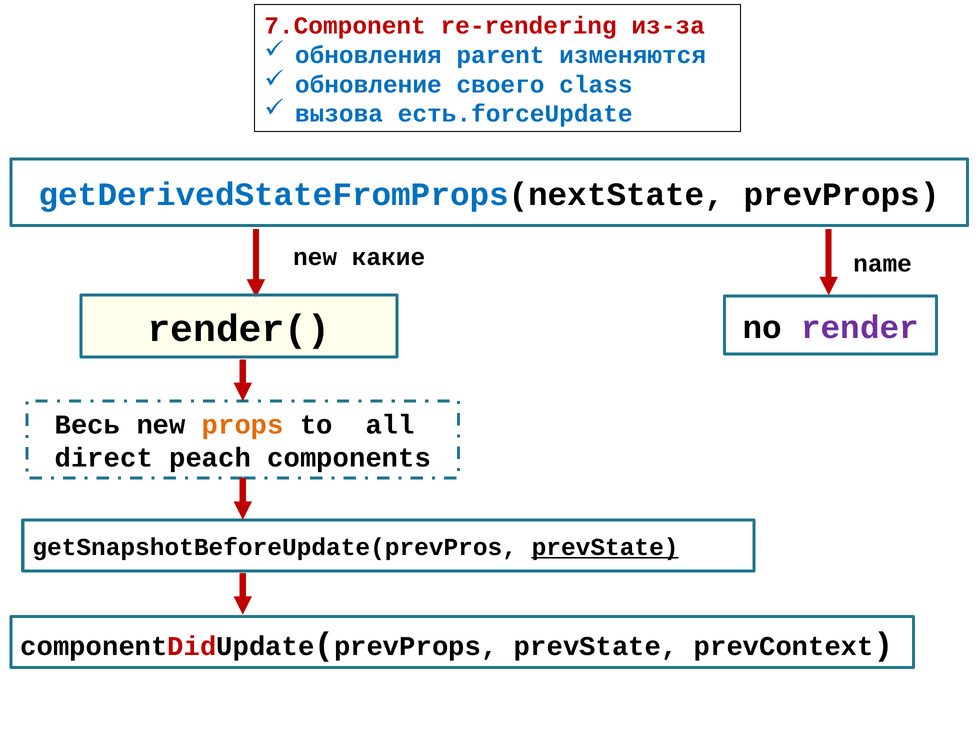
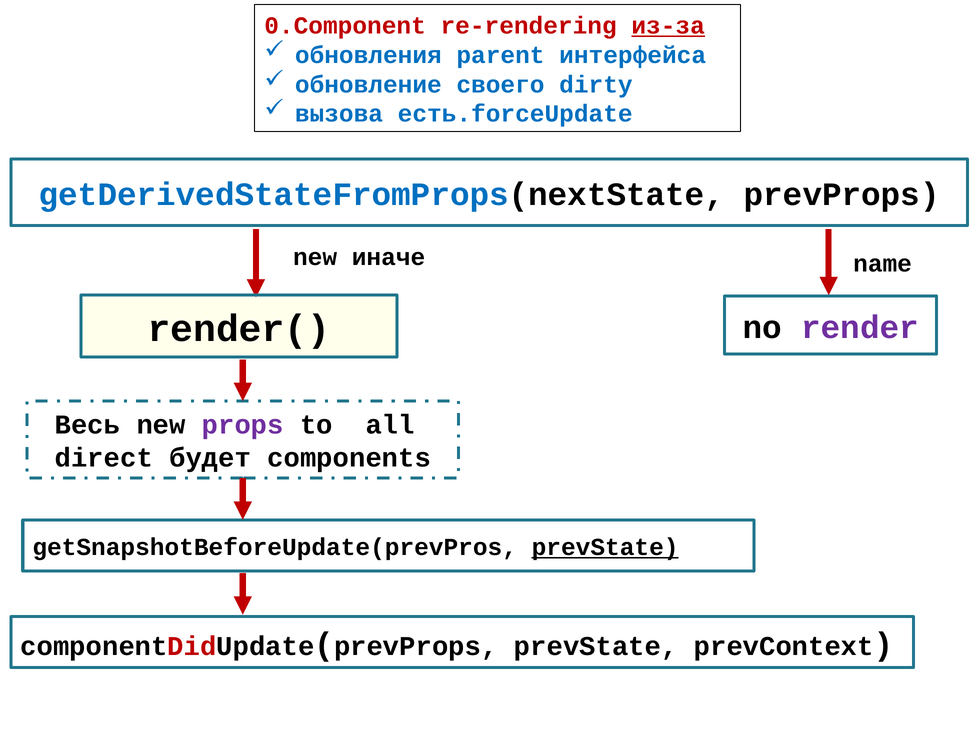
7.Component: 7.Component -> 0.Component
из-за underline: none -> present
изменяются: изменяются -> интерфейса
class: class -> dirty
какие: какие -> иначе
props colour: orange -> purple
peach: peach -> будет
